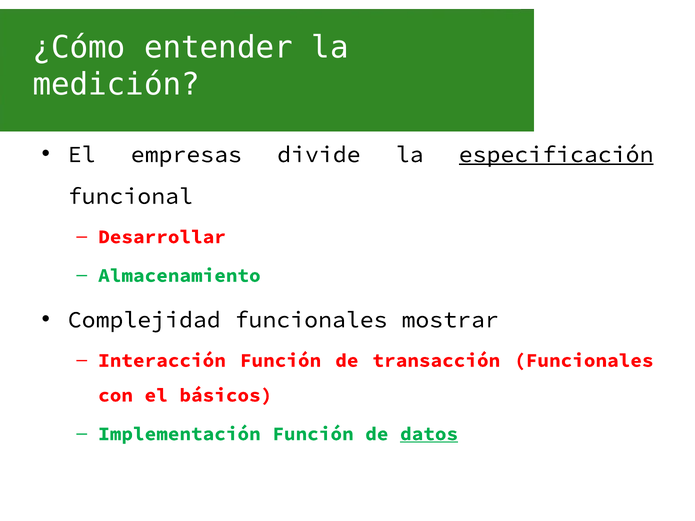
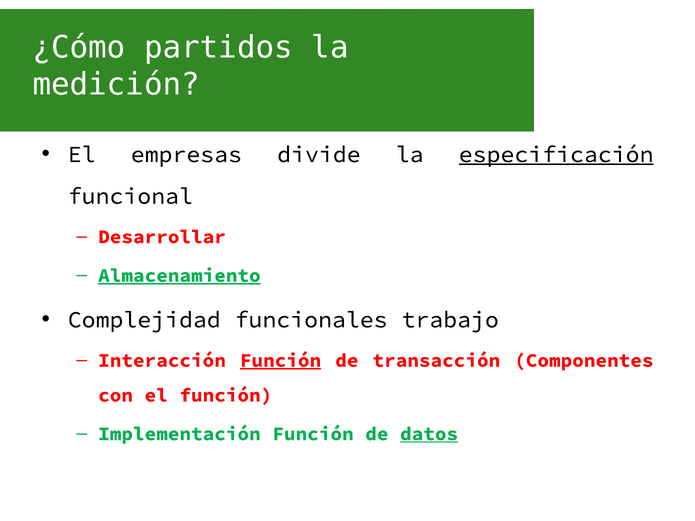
entender: entender -> partidos
Almacenamiento underline: none -> present
mostrar: mostrar -> trabajo
Función at (281, 361) underline: none -> present
transacción Funcionales: Funcionales -> Componentes
el básicos: básicos -> función
